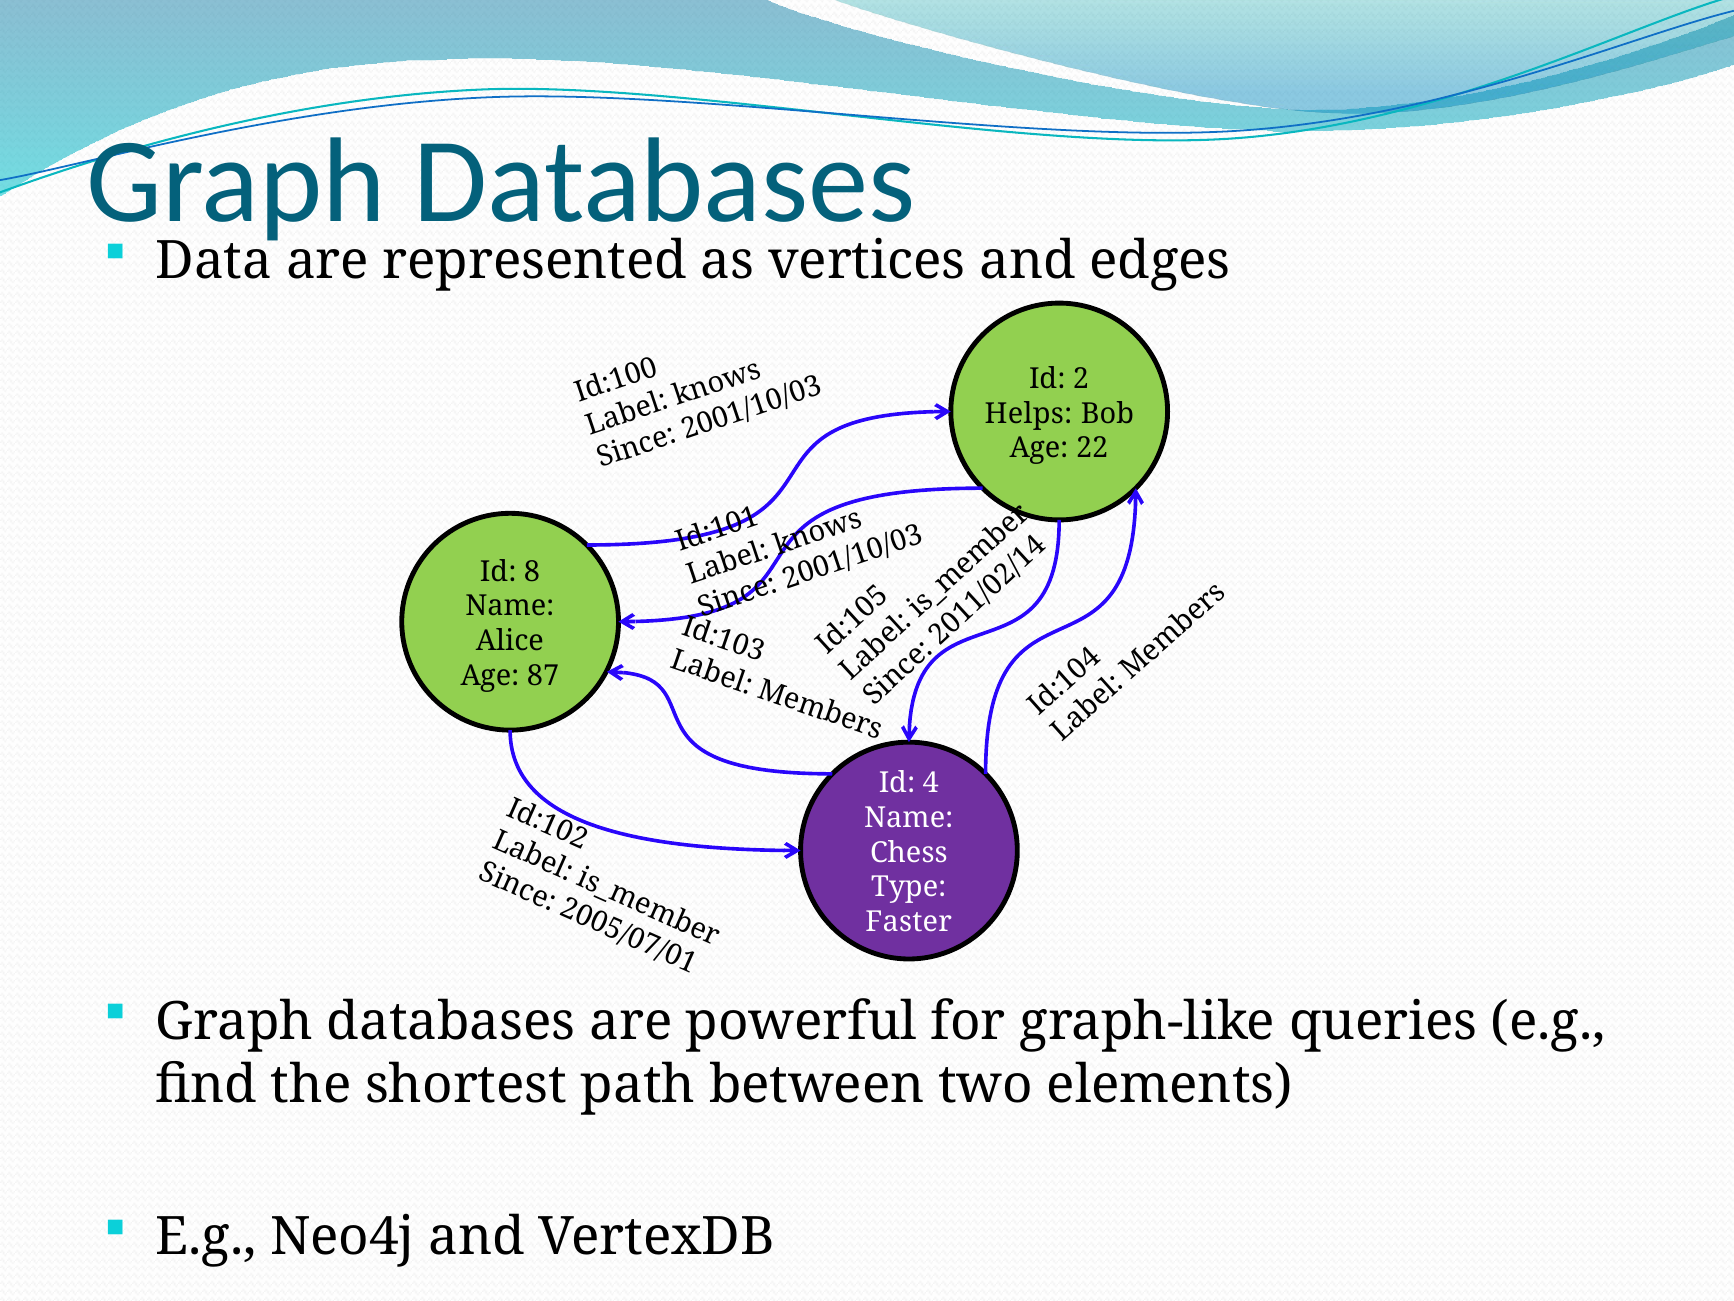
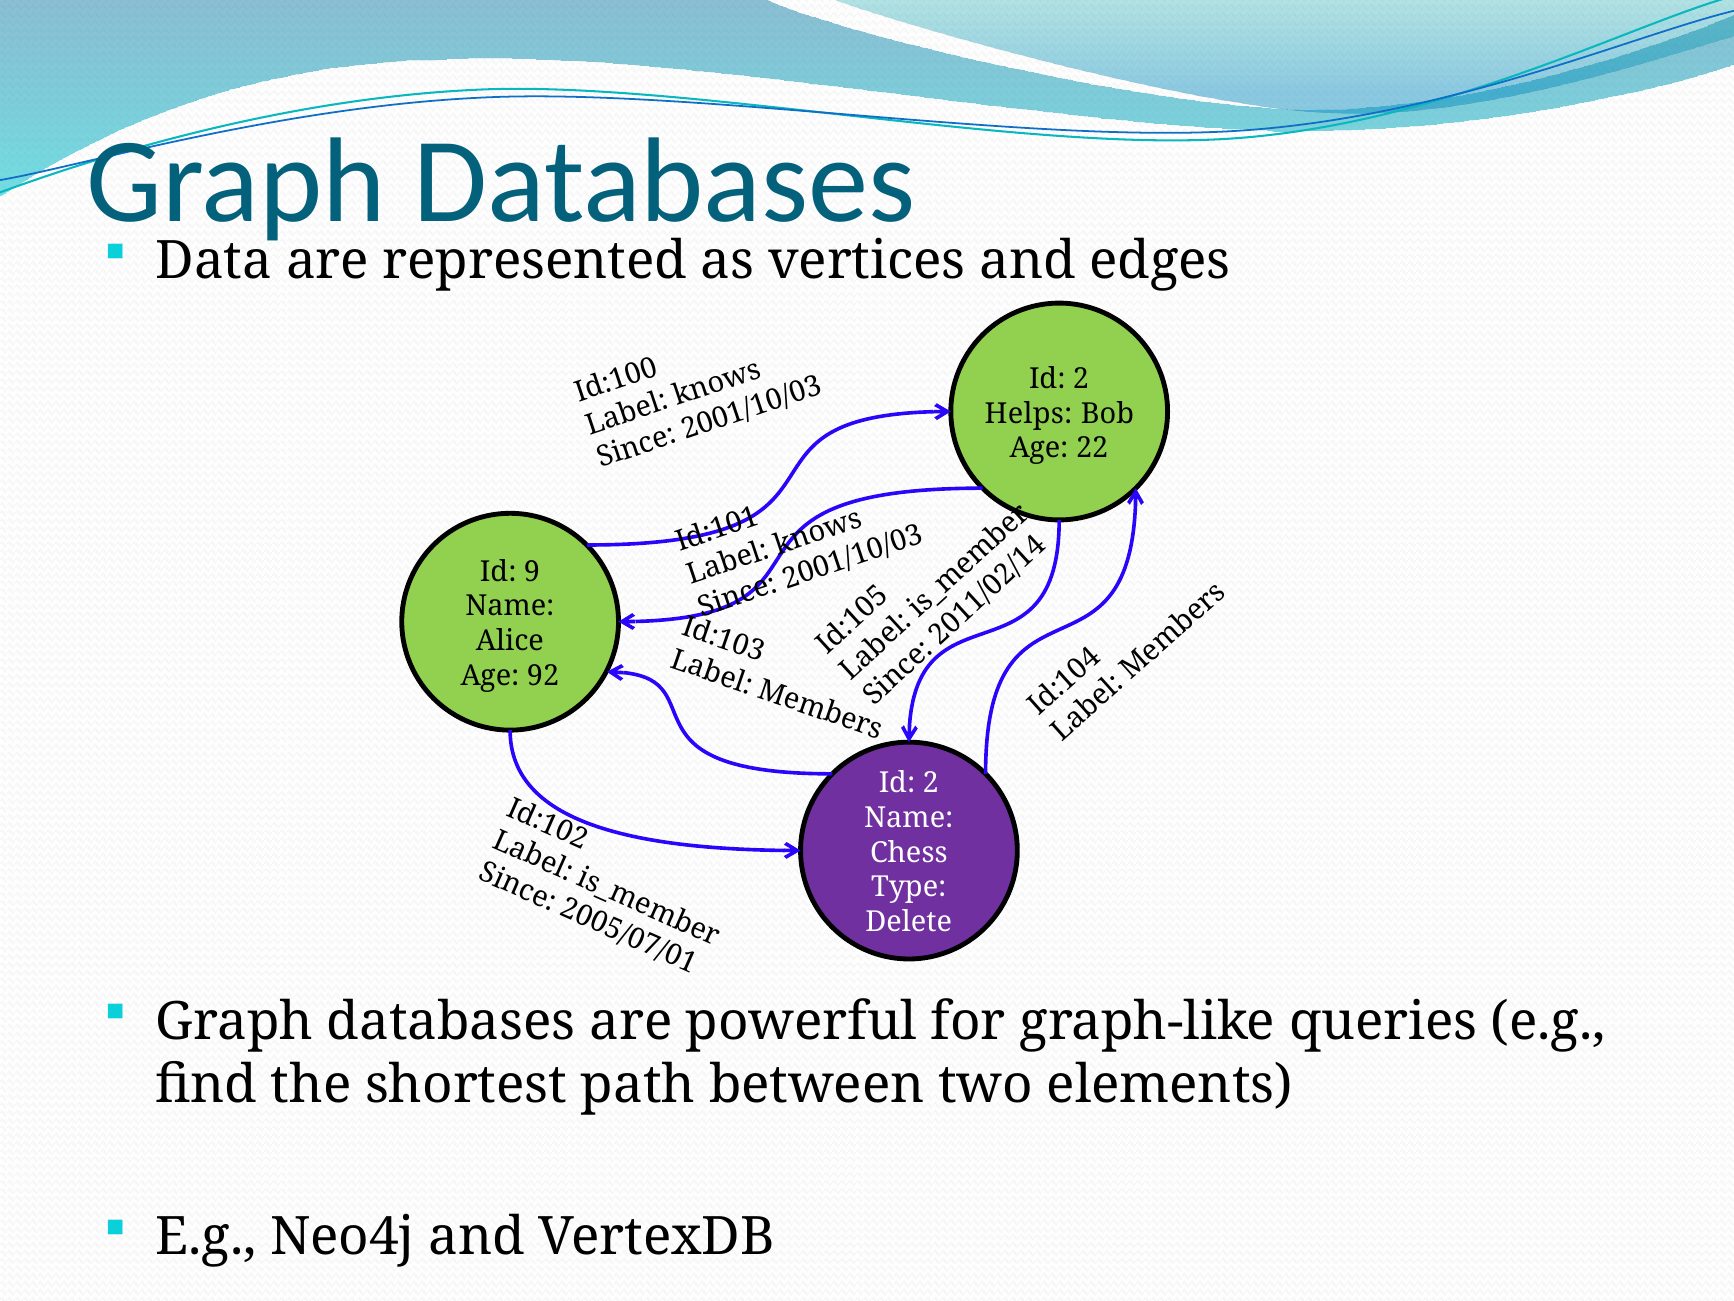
8: 8 -> 9
87: 87 -> 92
4 at (931, 783): 4 -> 2
Faster: Faster -> Delete
